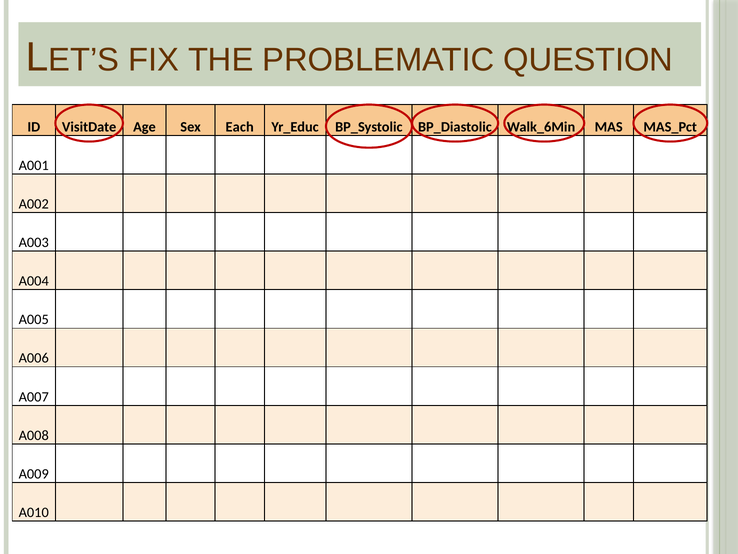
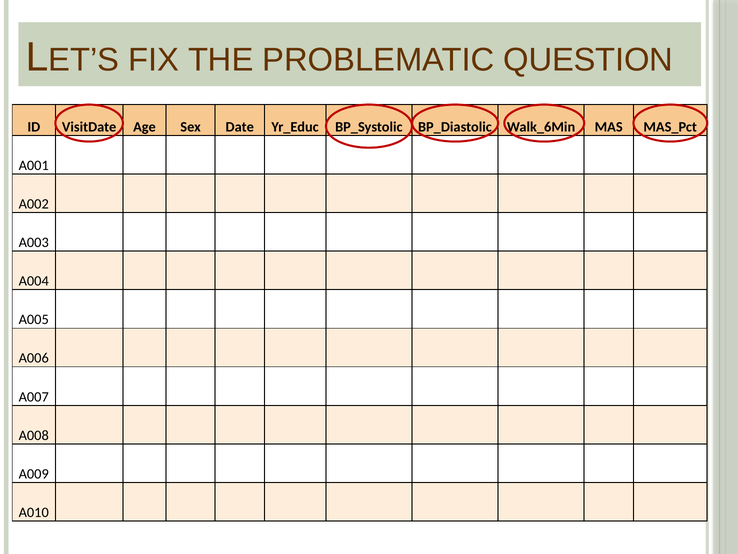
Each: Each -> Date
